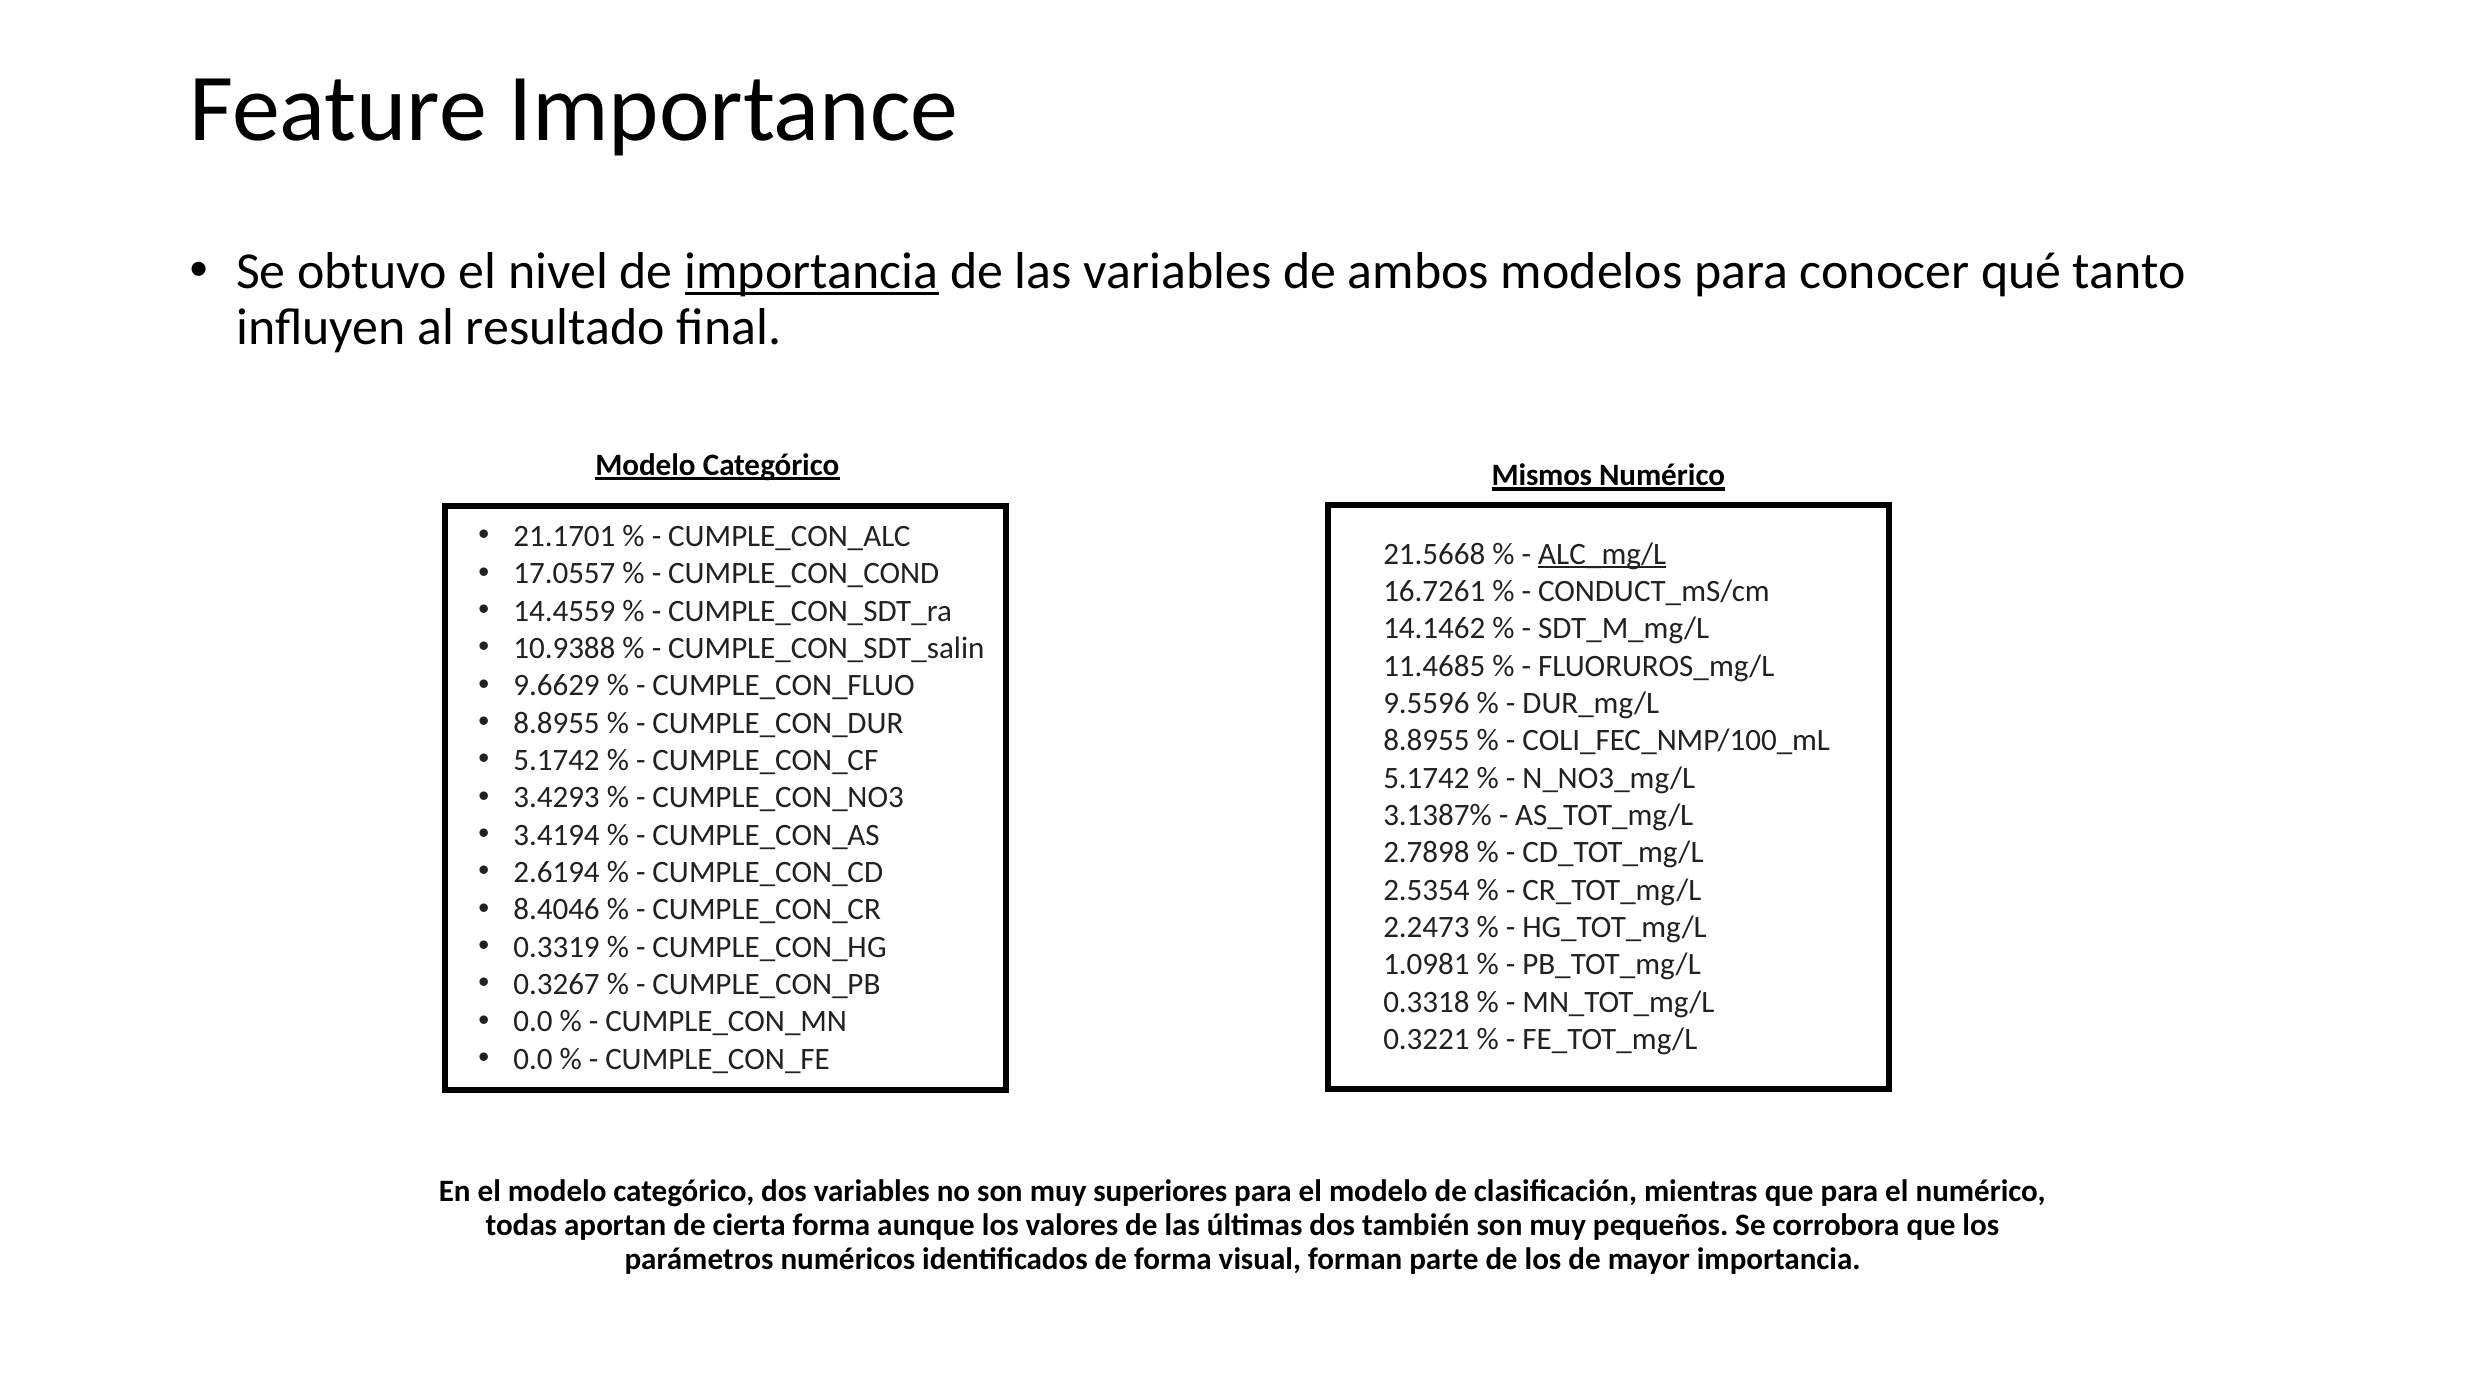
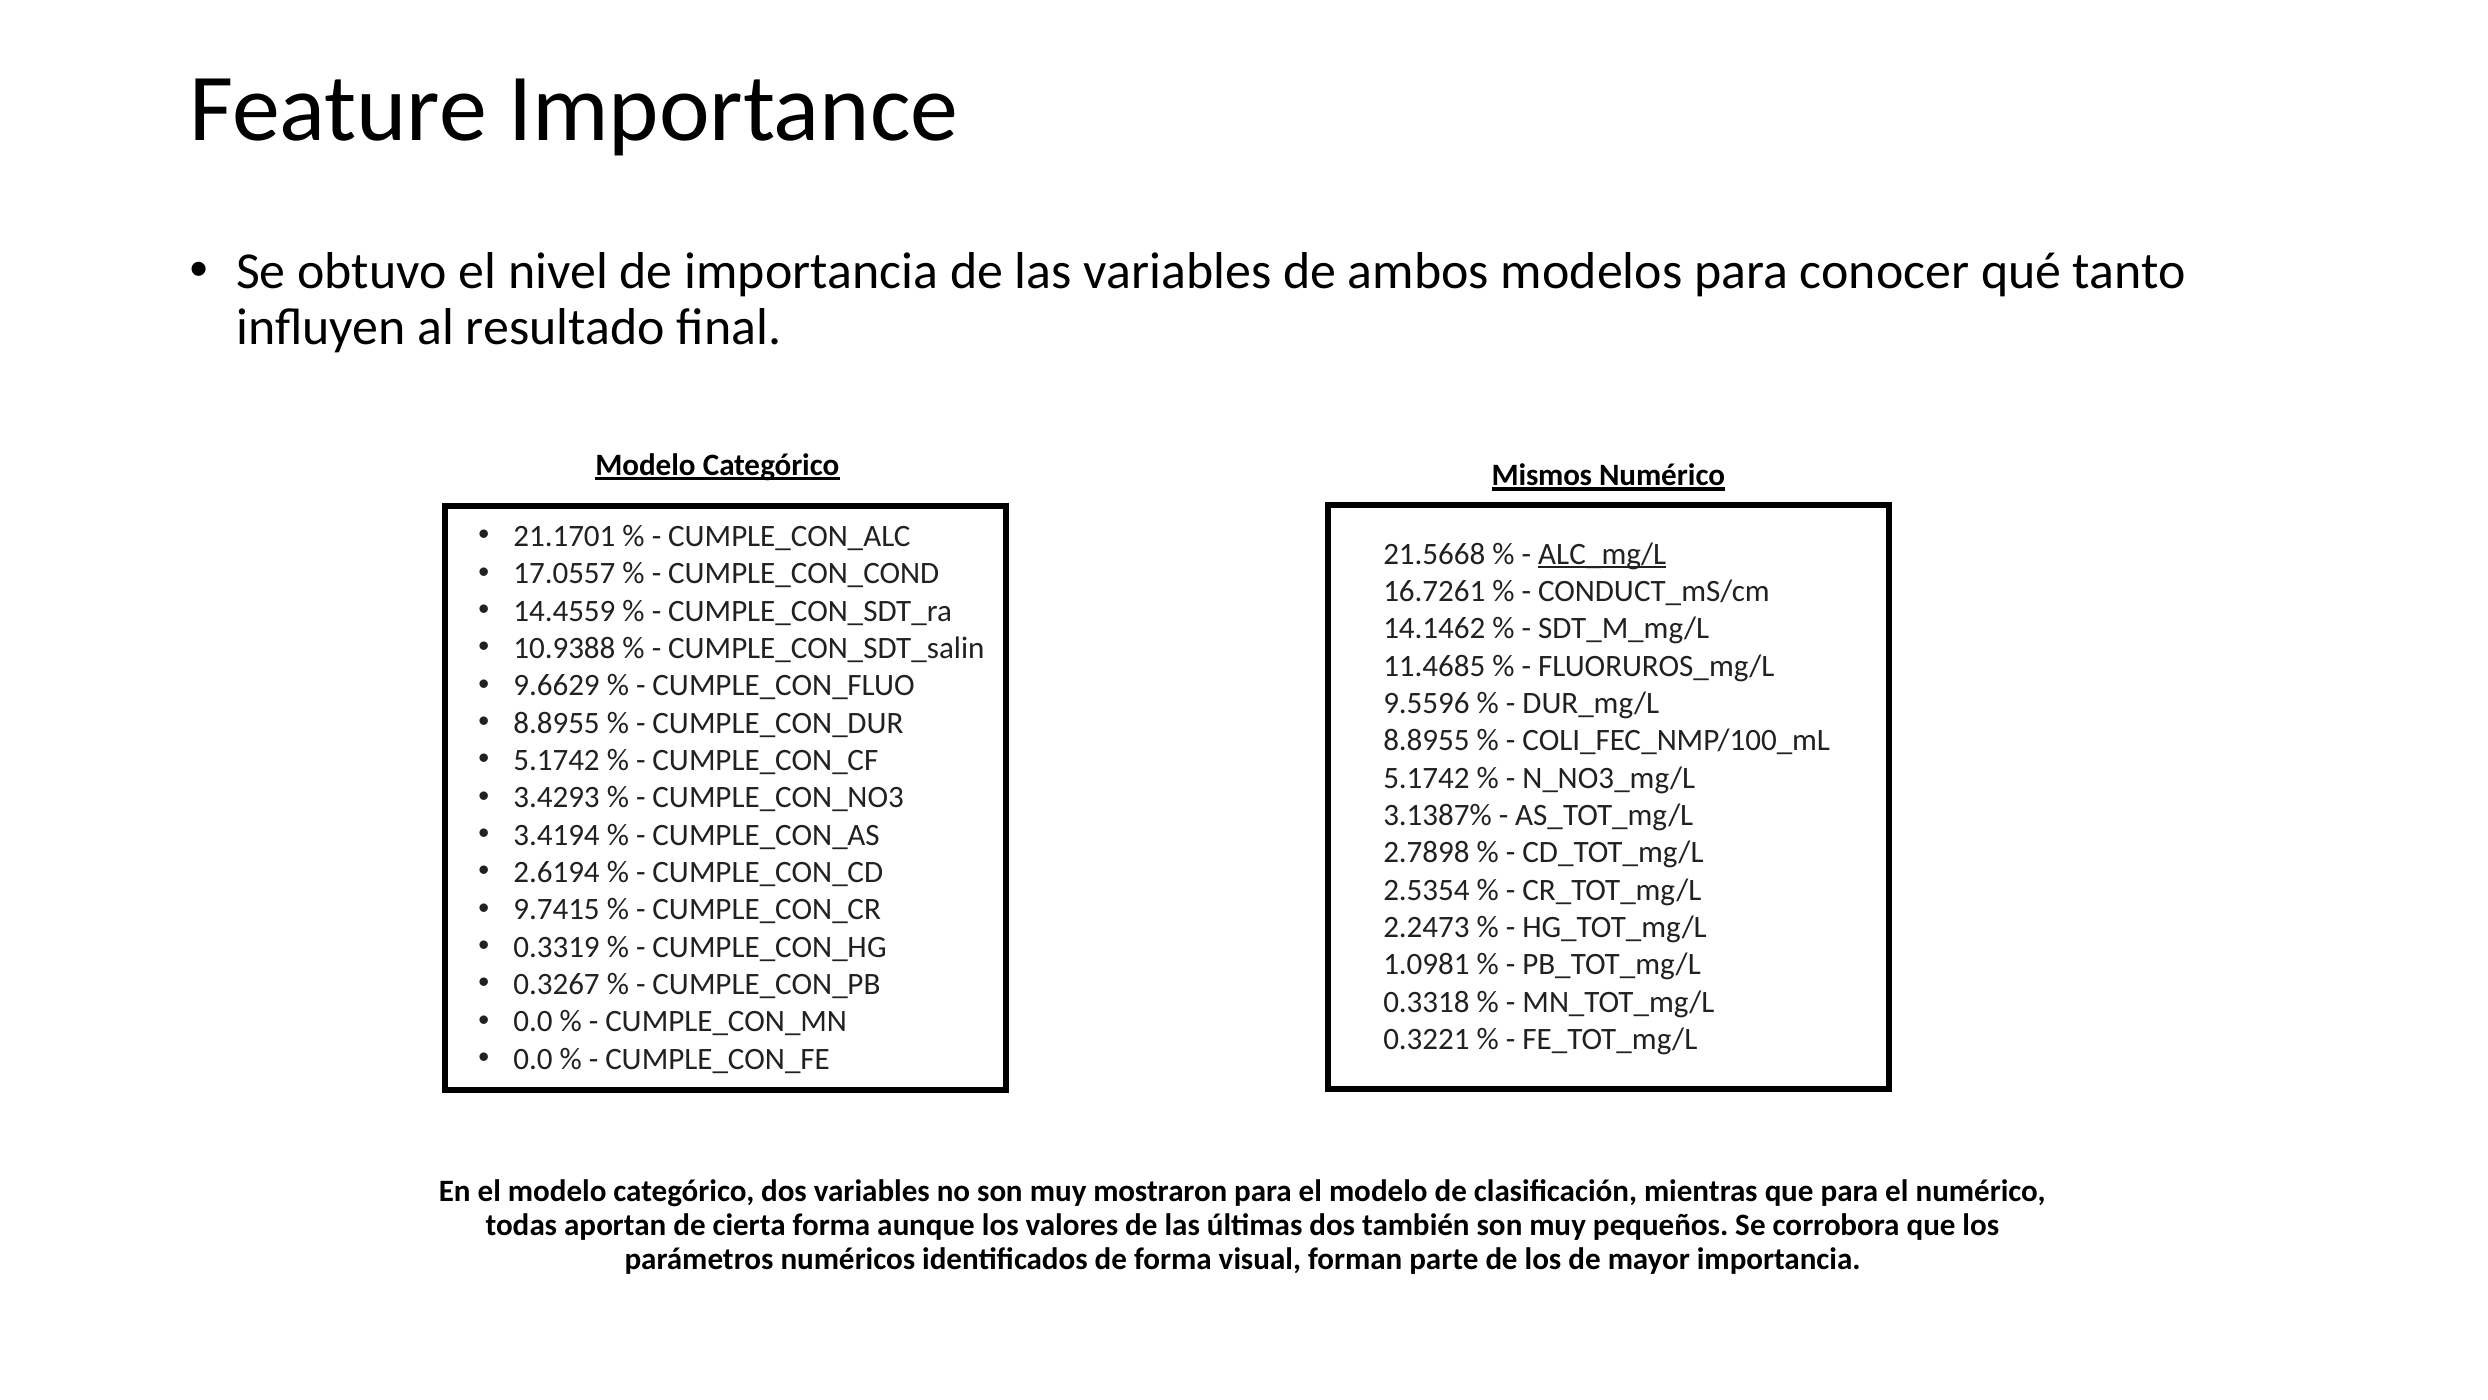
importancia at (812, 271) underline: present -> none
8.4046: 8.4046 -> 9.7415
superiores: superiores -> mostraron
